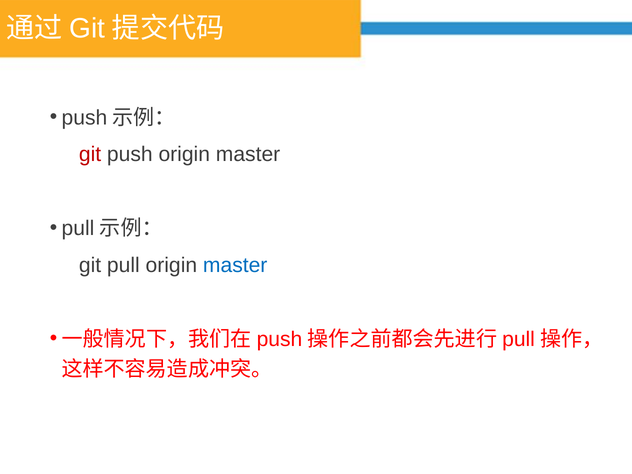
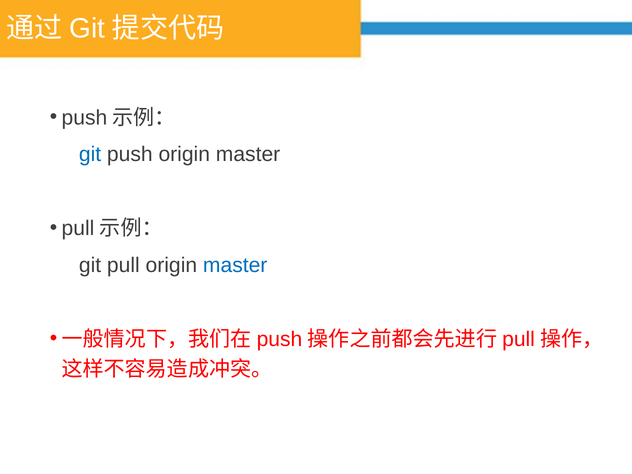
git at (90, 155) colour: red -> blue
